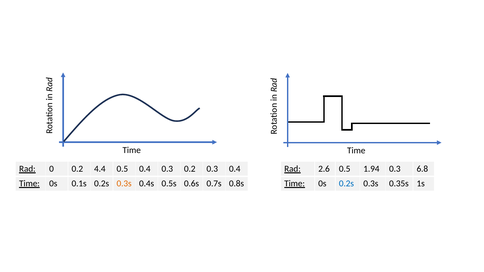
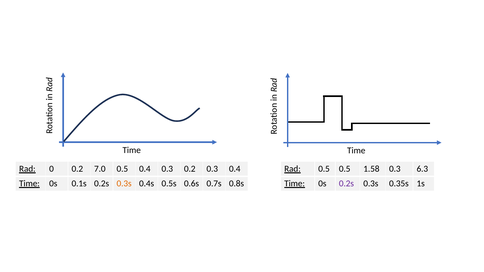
4.4: 4.4 -> 7.0
Rad 2.6: 2.6 -> 0.5
1.94: 1.94 -> 1.58
6.8: 6.8 -> 6.3
0.2s at (346, 184) colour: blue -> purple
